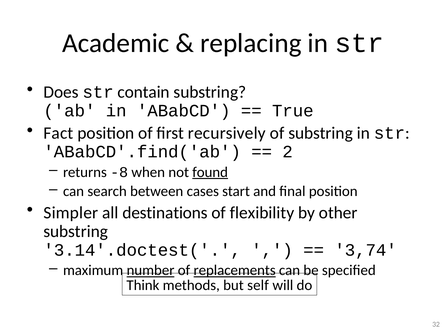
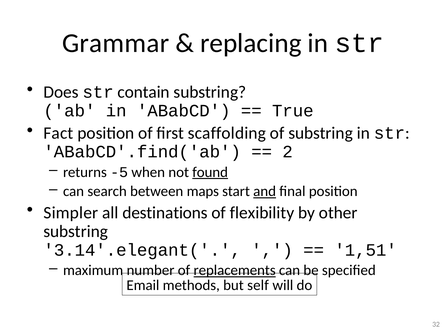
Academic: Academic -> Grammar
recursively: recursively -> scaffolding
-8: -8 -> -5
cases: cases -> maps
and underline: none -> present
3.14'.doctest(: 3.14'.doctest( -> 3.14'.elegant(
3,74: 3,74 -> 1,51
number underline: present -> none
Think: Think -> Email
